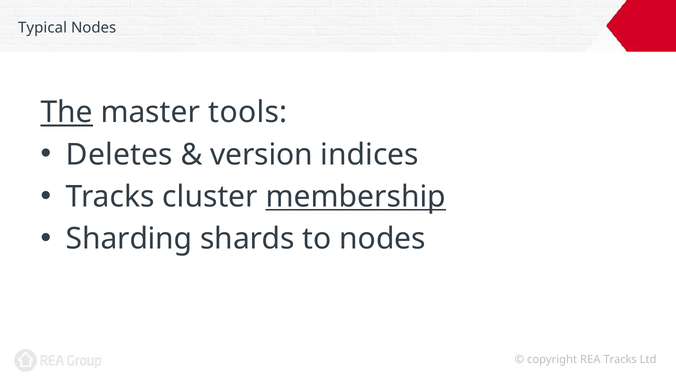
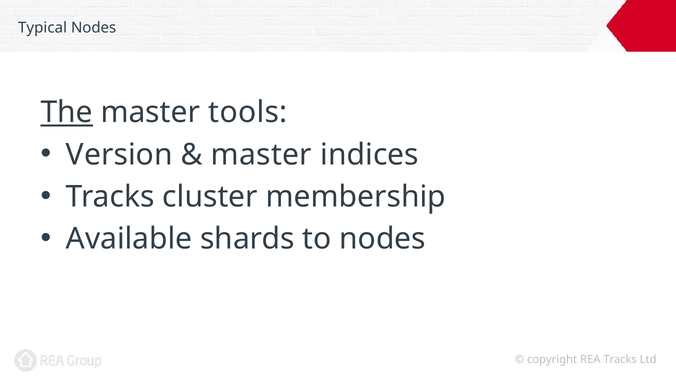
Deletes: Deletes -> Version
version at (262, 154): version -> master
membership underline: present -> none
Sharding: Sharding -> Available
